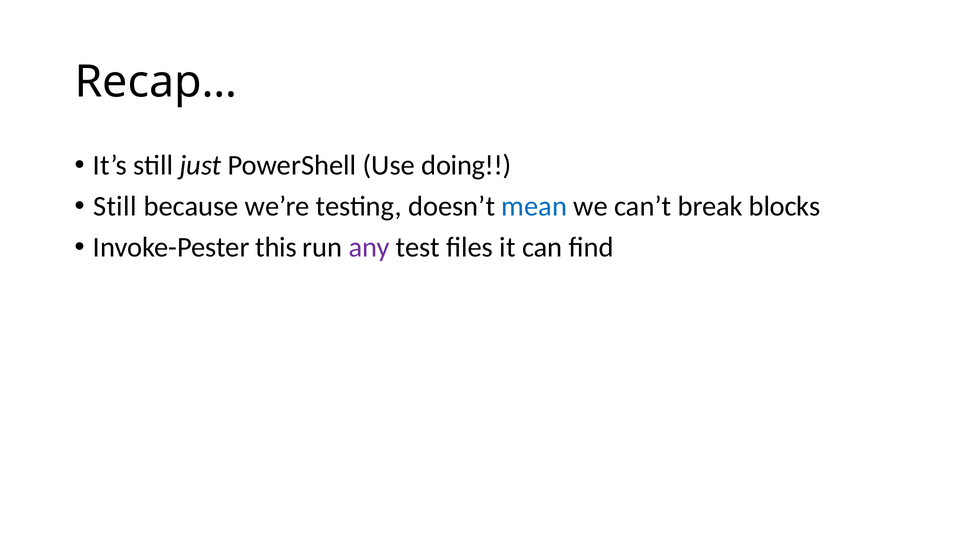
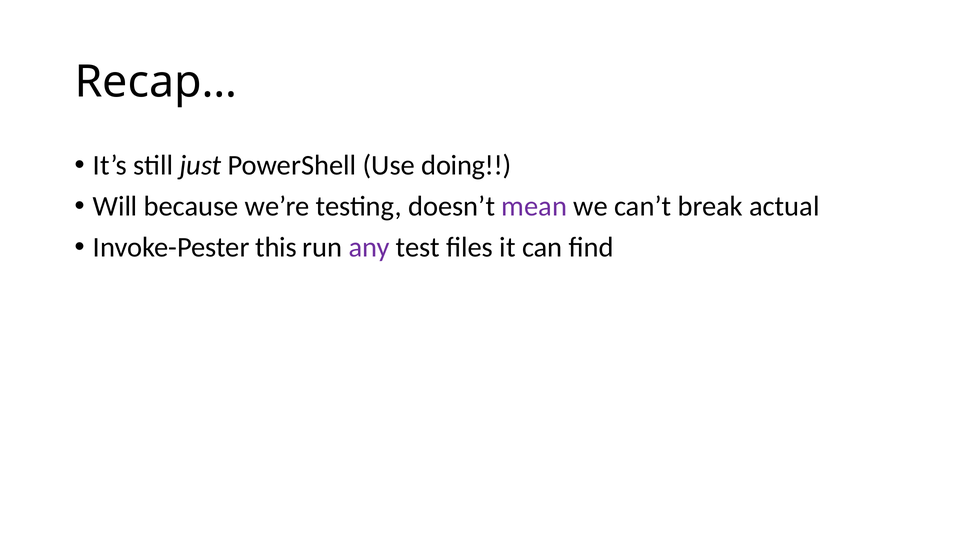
Still at (115, 206): Still -> Will
mean colour: blue -> purple
blocks: blocks -> actual
